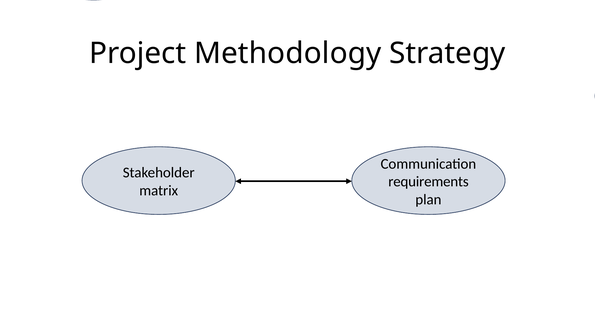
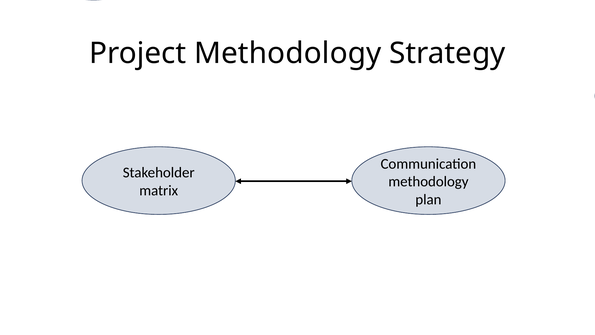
requirements at (428, 181): requirements -> methodology
